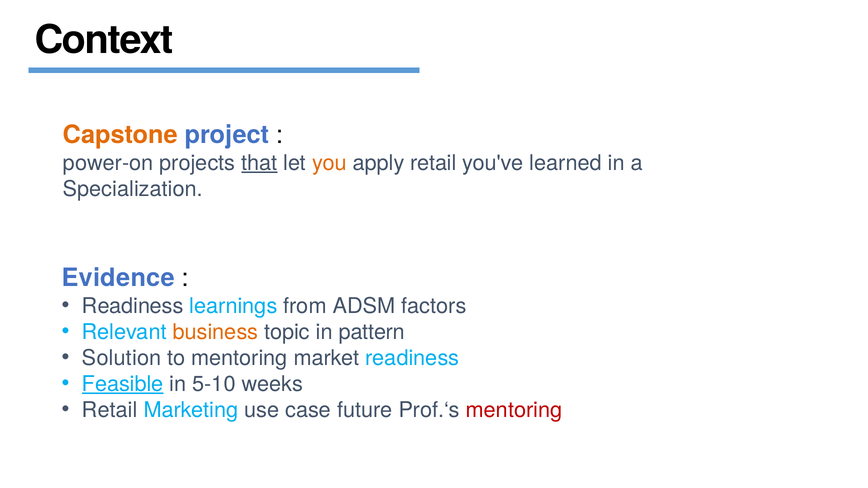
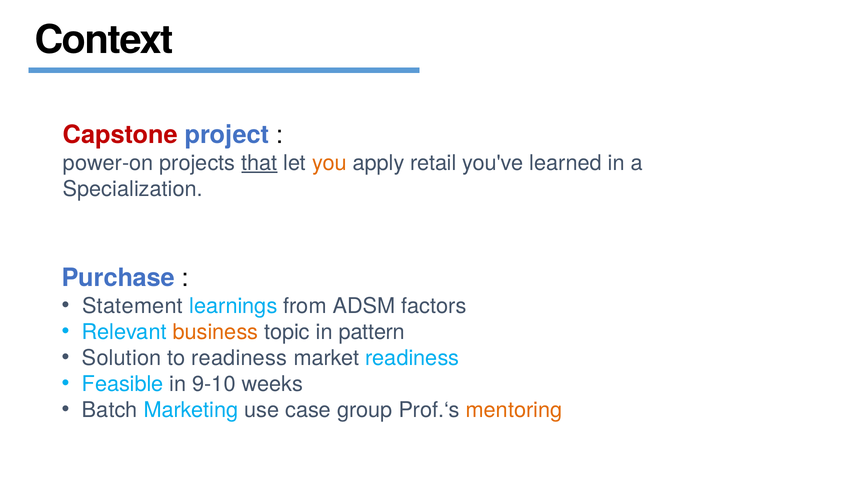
Capstone colour: orange -> red
Evidence: Evidence -> Purchase
Readiness at (133, 306): Readiness -> Statement
to mentoring: mentoring -> readiness
Feasible underline: present -> none
5-10: 5-10 -> 9-10
Retail at (110, 410): Retail -> Batch
future: future -> group
mentoring at (514, 410) colour: red -> orange
